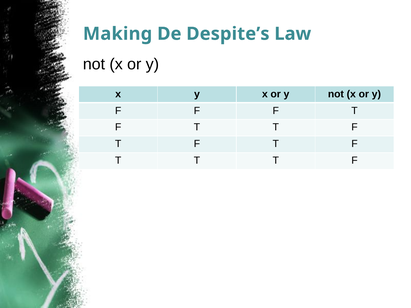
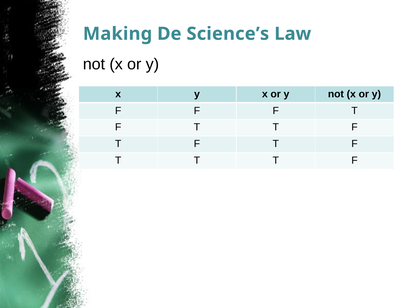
Despite’s: Despite’s -> Science’s
